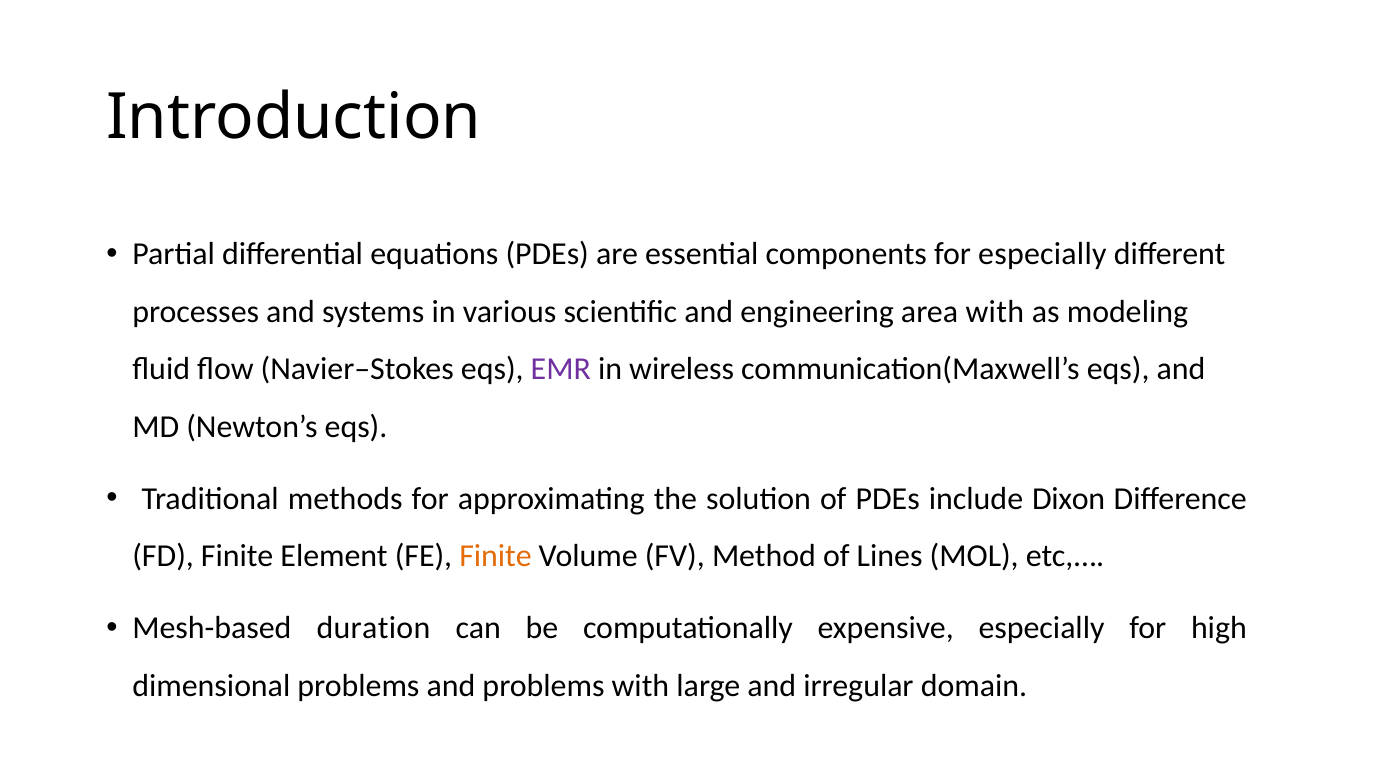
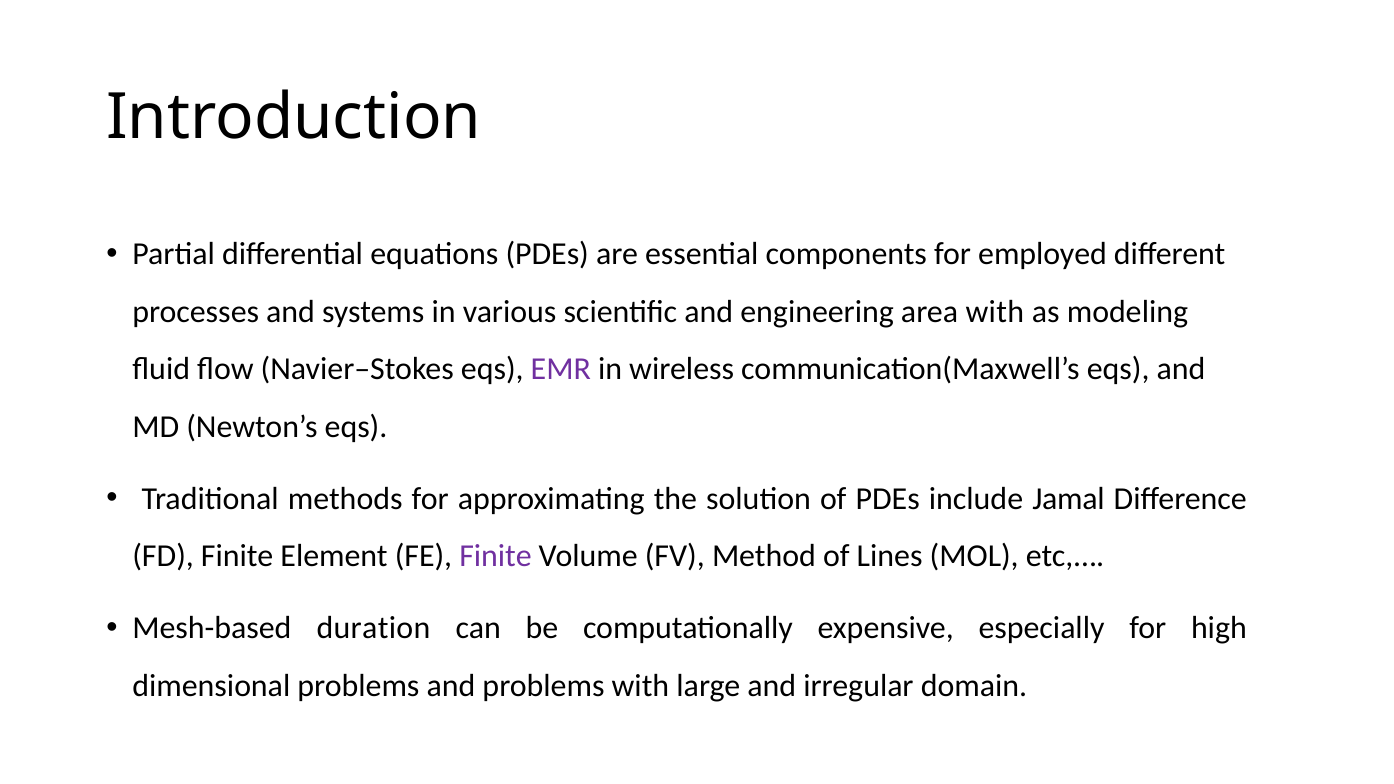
for especially: especially -> employed
Dixon: Dixon -> Jamal
Finite at (496, 556) colour: orange -> purple
